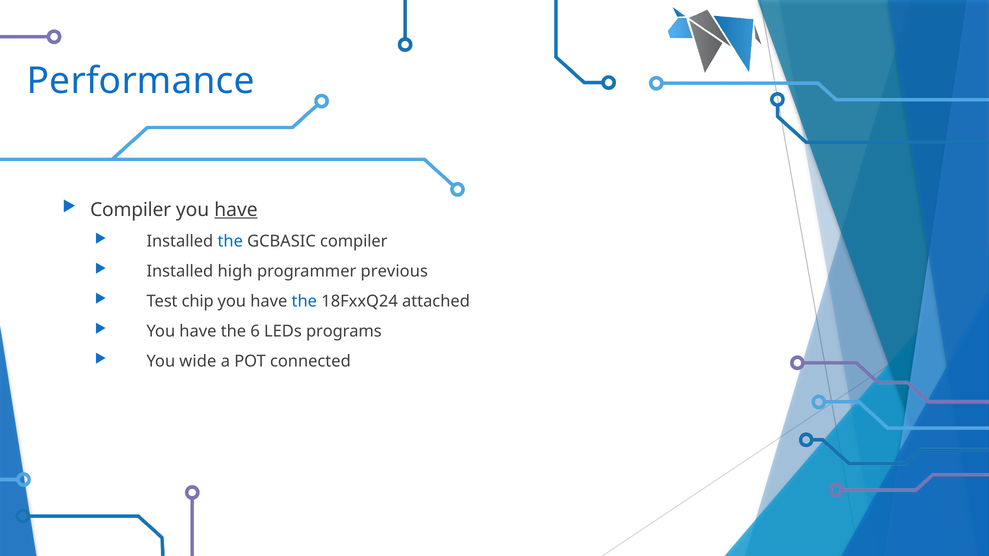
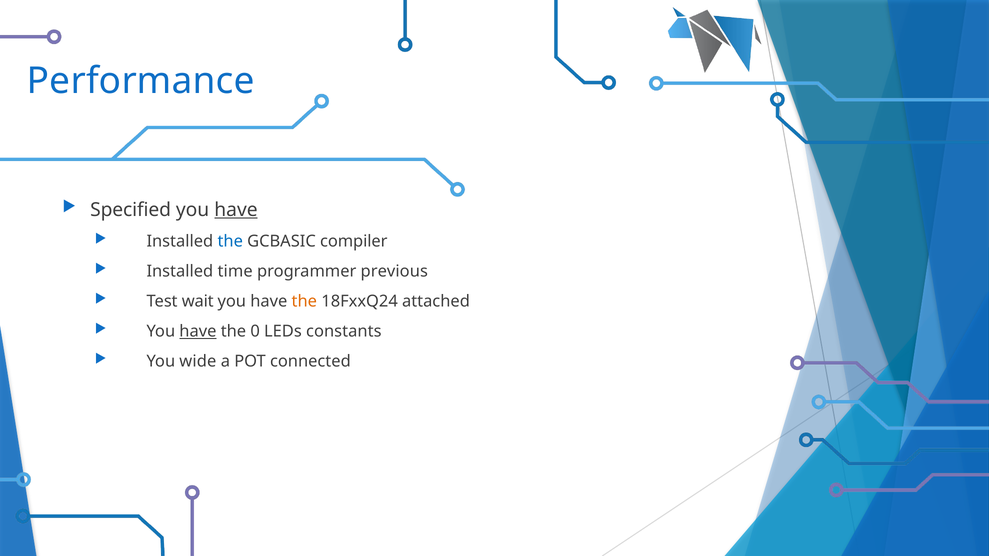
Compiler at (131, 210): Compiler -> Specified
high: high -> time
chip: chip -> wait
the at (304, 302) colour: blue -> orange
have at (198, 332) underline: none -> present
6: 6 -> 0
programs: programs -> constants
